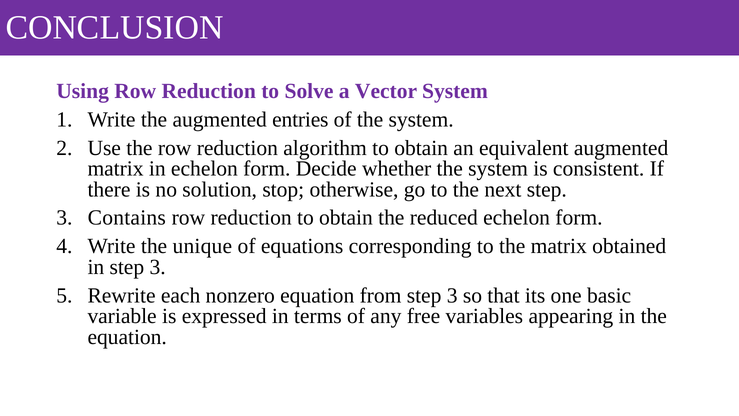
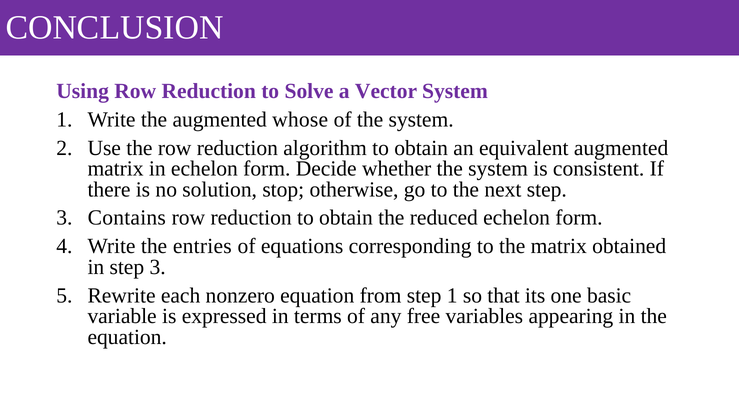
entries: entries -> whose
unique: unique -> entries
from step 3: 3 -> 1
